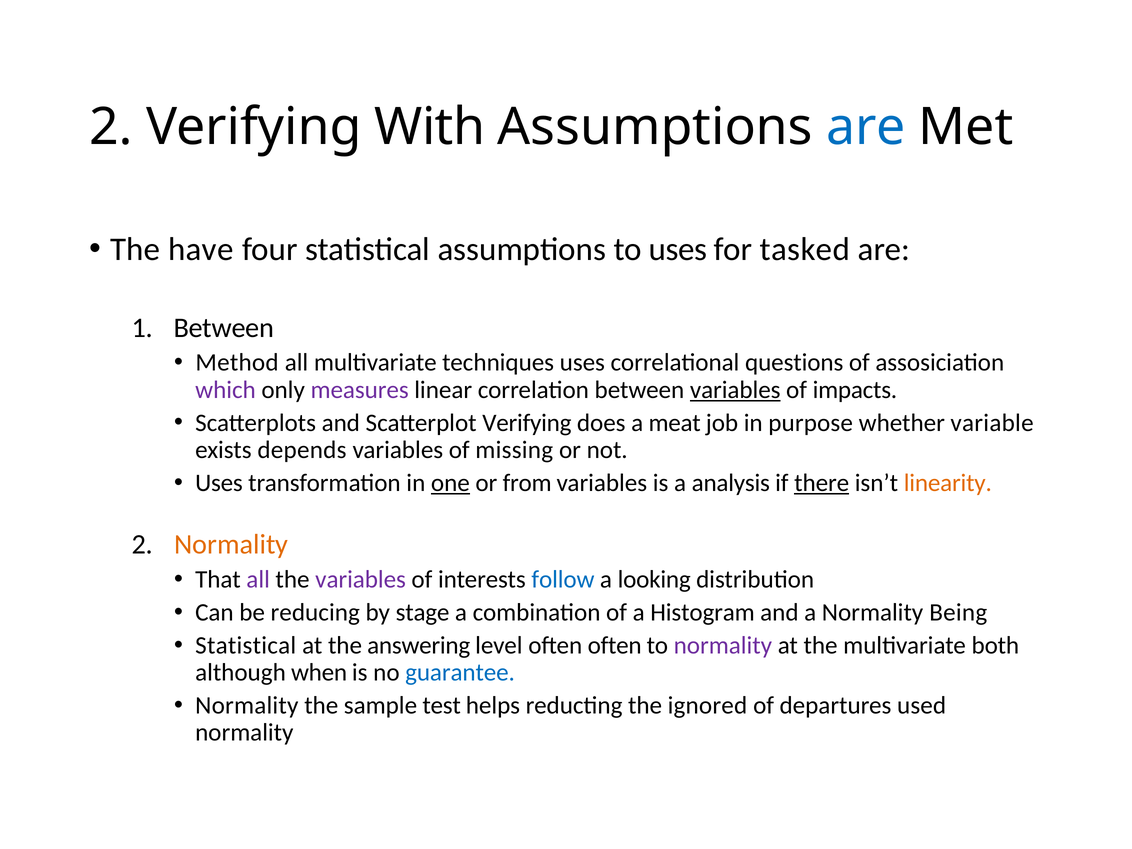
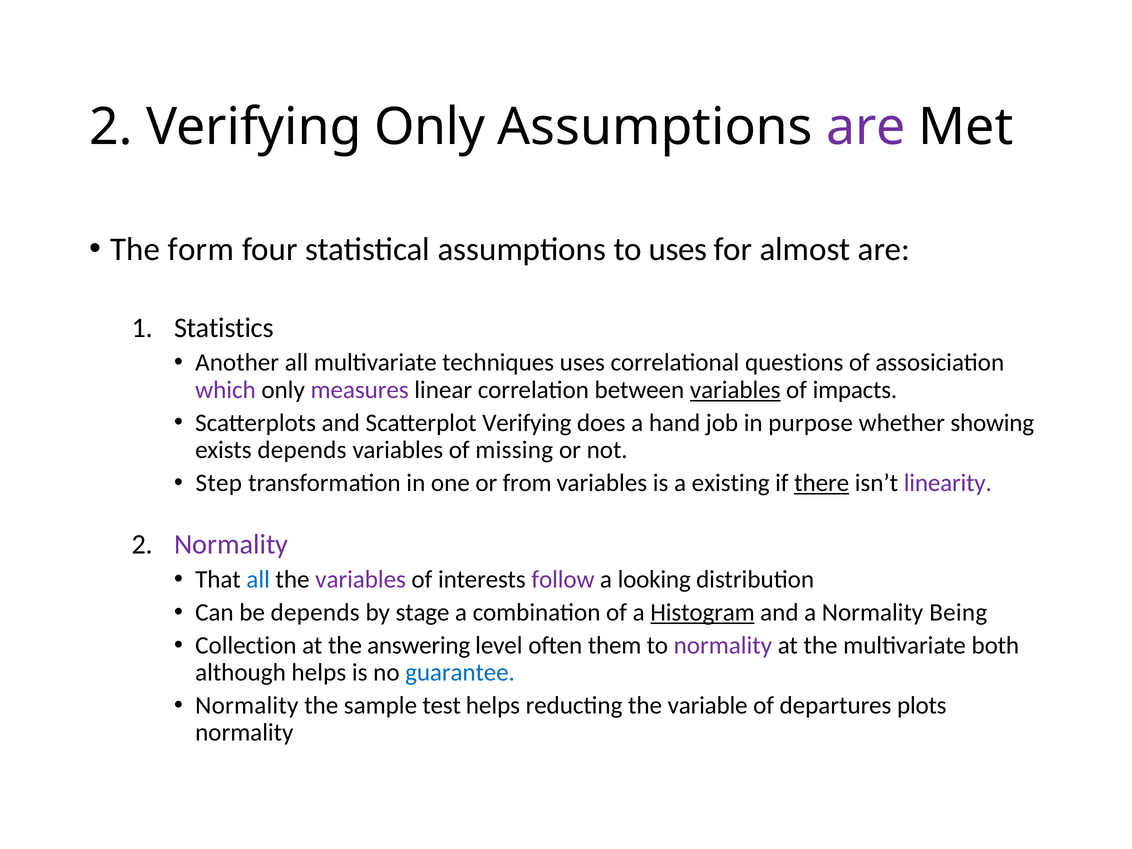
Verifying With: With -> Only
are at (866, 127) colour: blue -> purple
have: have -> form
tasked: tasked -> almost
Between at (224, 328): Between -> Statistics
Method: Method -> Another
meat: meat -> hand
variable: variable -> showing
Uses at (219, 483): Uses -> Step
one underline: present -> none
analysis: analysis -> existing
linearity colour: orange -> purple
Normality at (231, 545) colour: orange -> purple
all at (258, 579) colour: purple -> blue
follow colour: blue -> purple
be reducing: reducing -> depends
Histogram underline: none -> present
Statistical at (246, 645): Statistical -> Collection
often often: often -> them
although when: when -> helps
ignored: ignored -> variable
used: used -> plots
